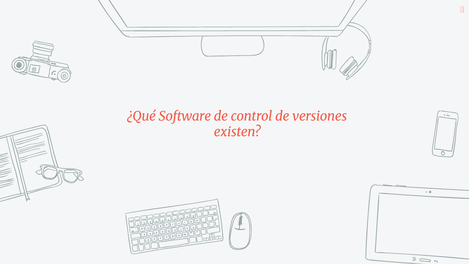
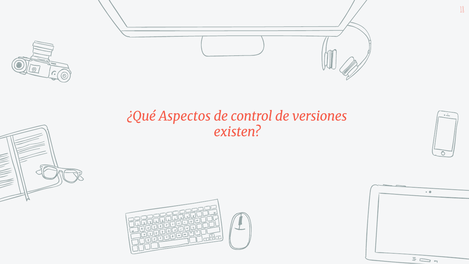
Software: Software -> Aspectos
